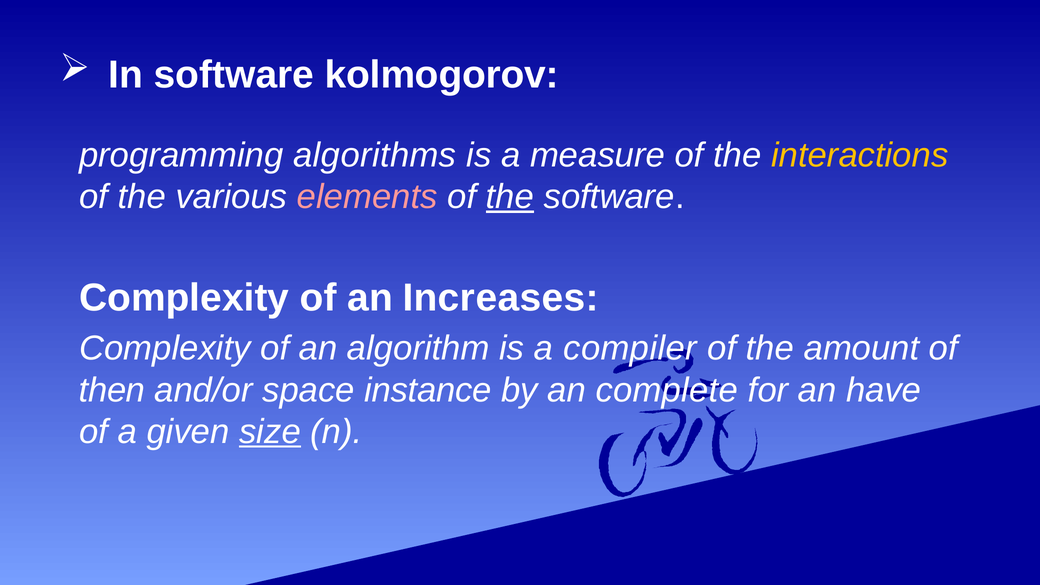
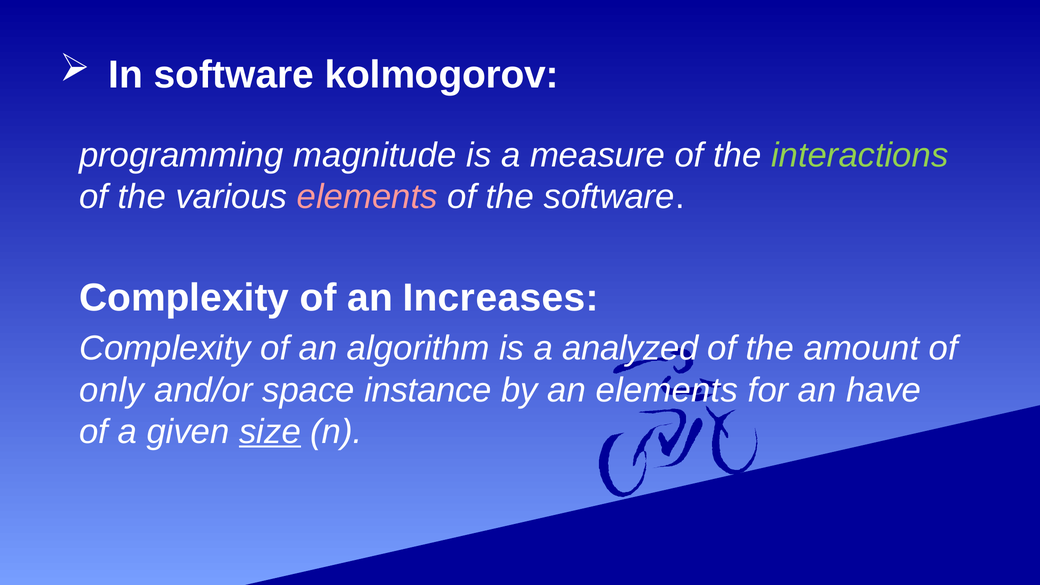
algorithms: algorithms -> magnitude
interactions colour: yellow -> light green
the at (510, 197) underline: present -> none
compiler: compiler -> analyzed
then: then -> only
an complete: complete -> elements
